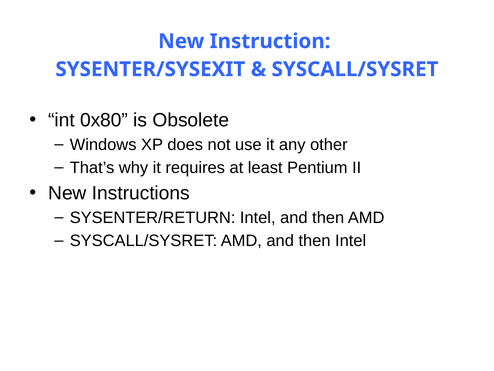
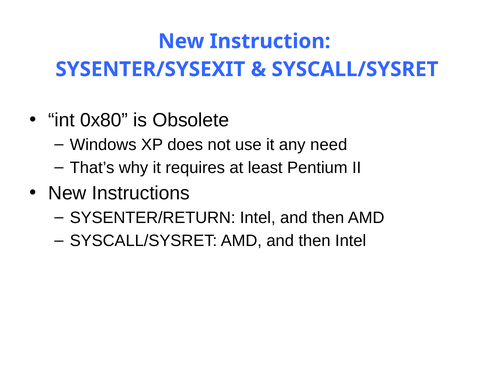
other: other -> need
